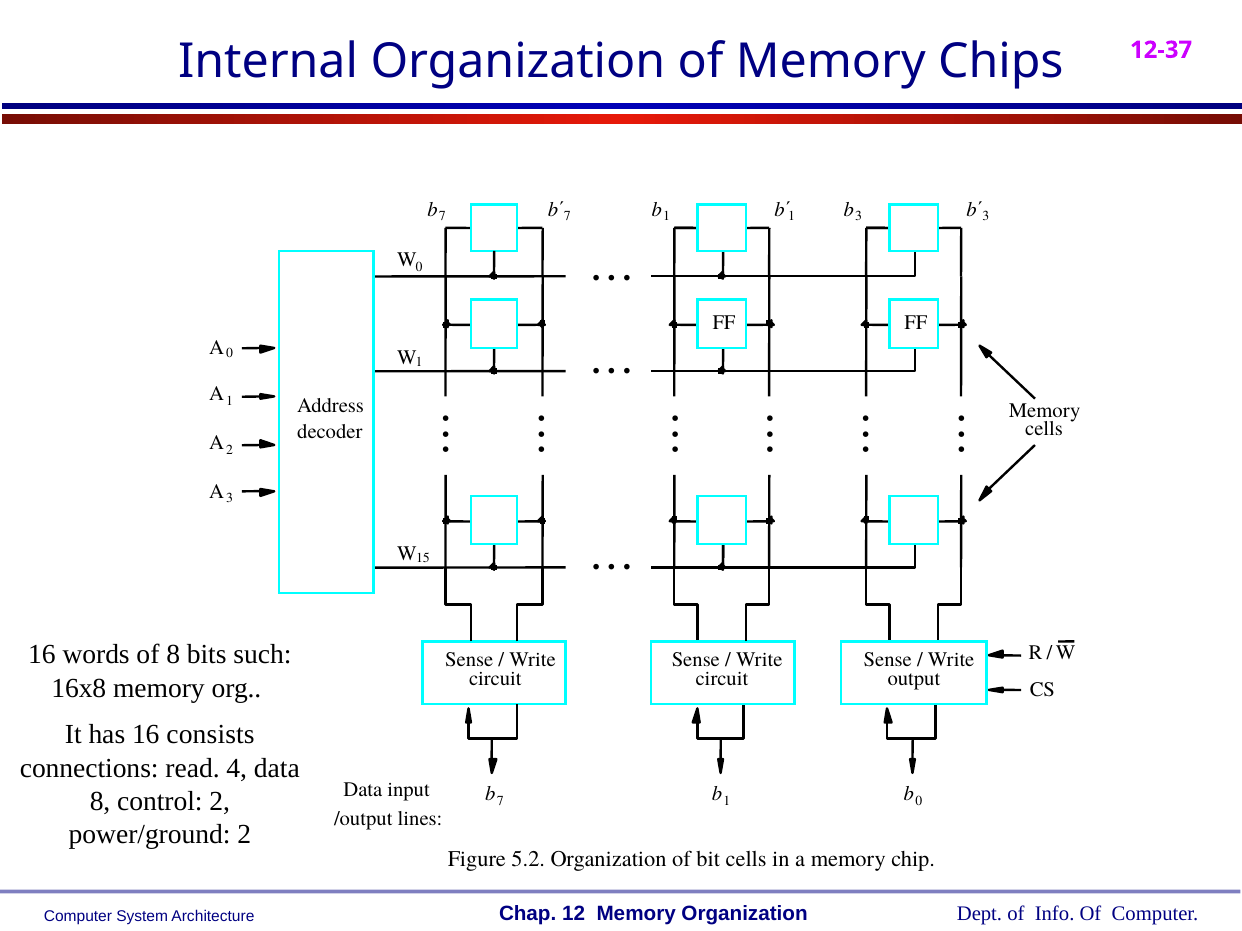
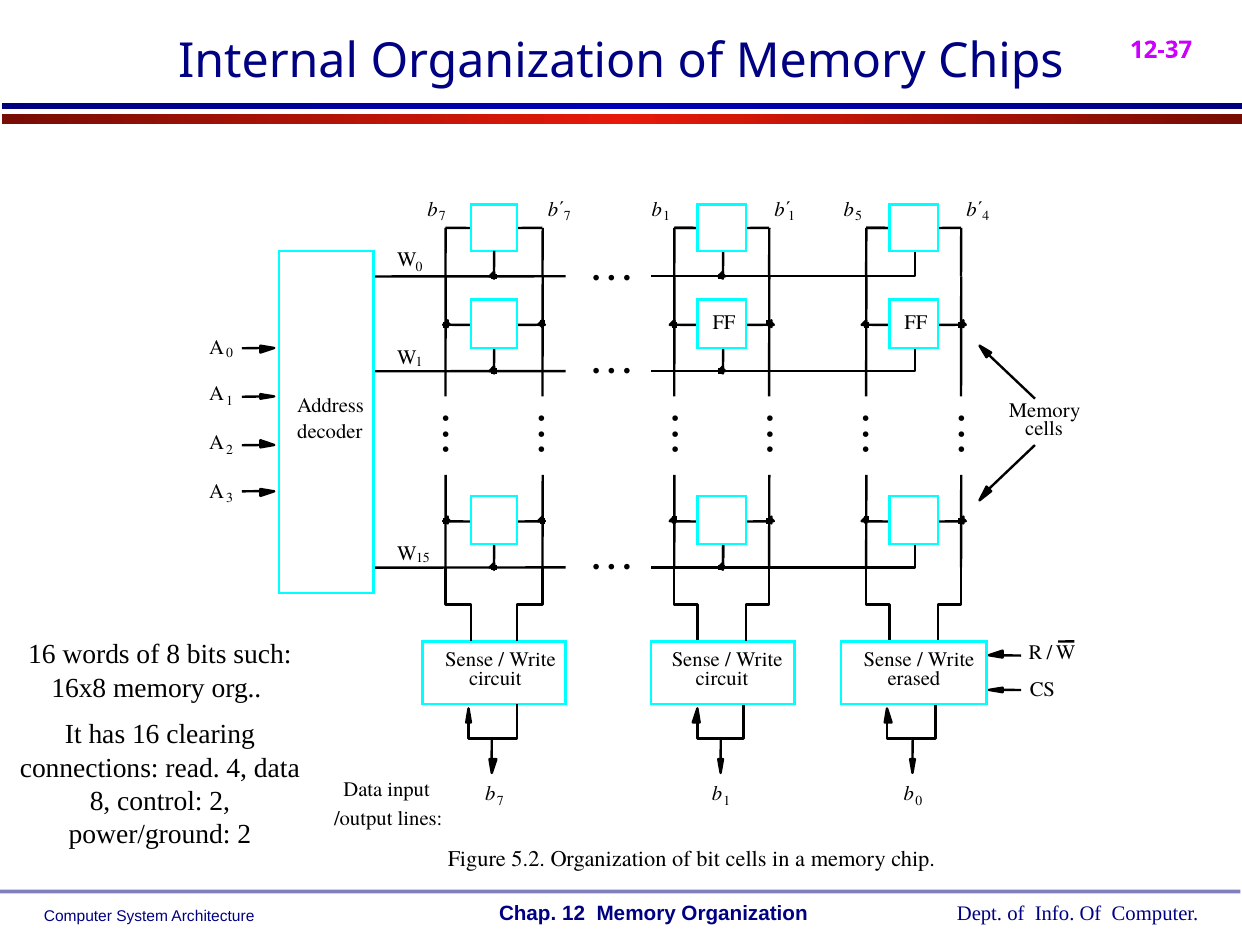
b 3: 3 -> 5
3 at (986, 216): 3 -> 4
output: output -> erased
consists: consists -> clearing
